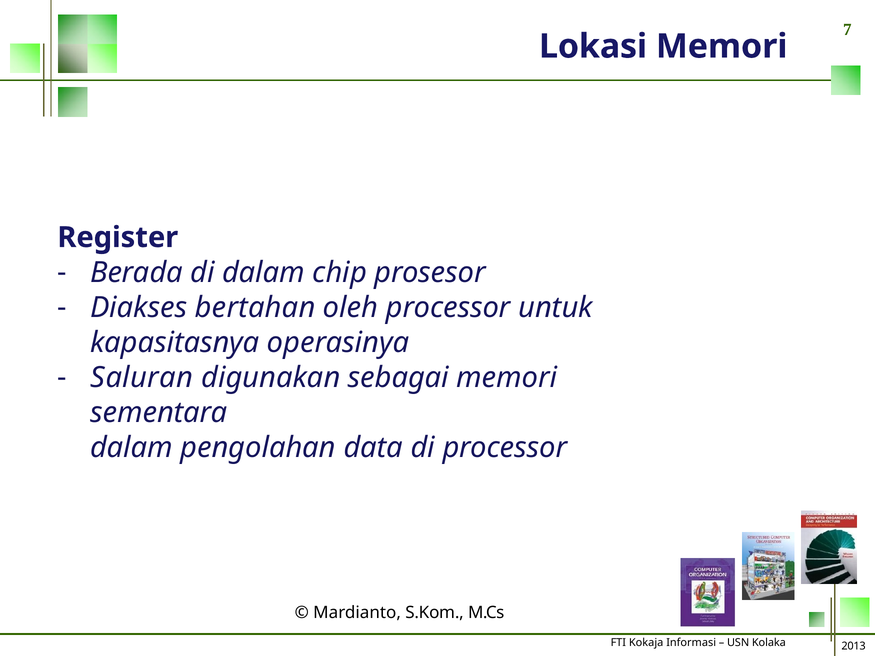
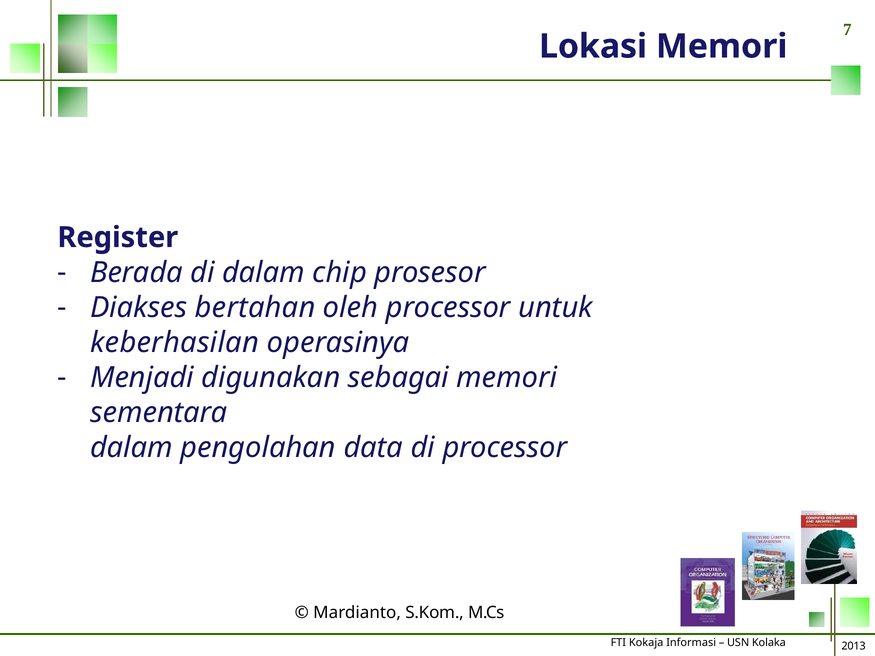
kapasitasnya: kapasitasnya -> keberhasilan
Saluran: Saluran -> Menjadi
